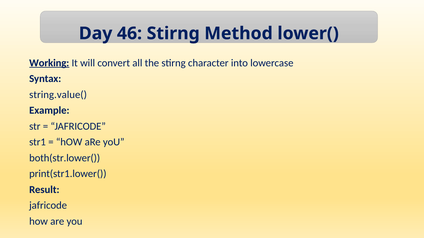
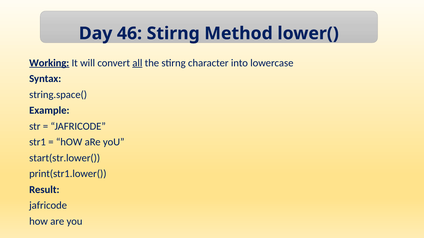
all underline: none -> present
string.value(: string.value( -> string.space(
both(str.lower(: both(str.lower( -> start(str.lower(
